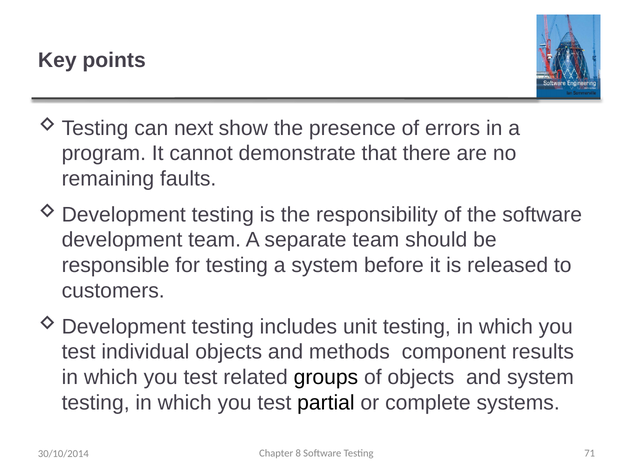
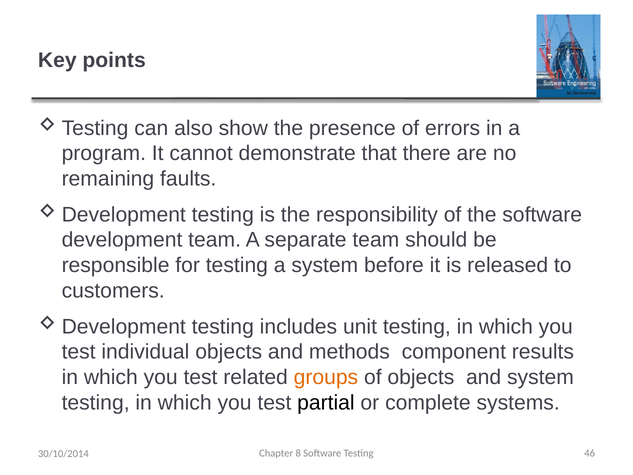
next: next -> also
groups colour: black -> orange
71: 71 -> 46
